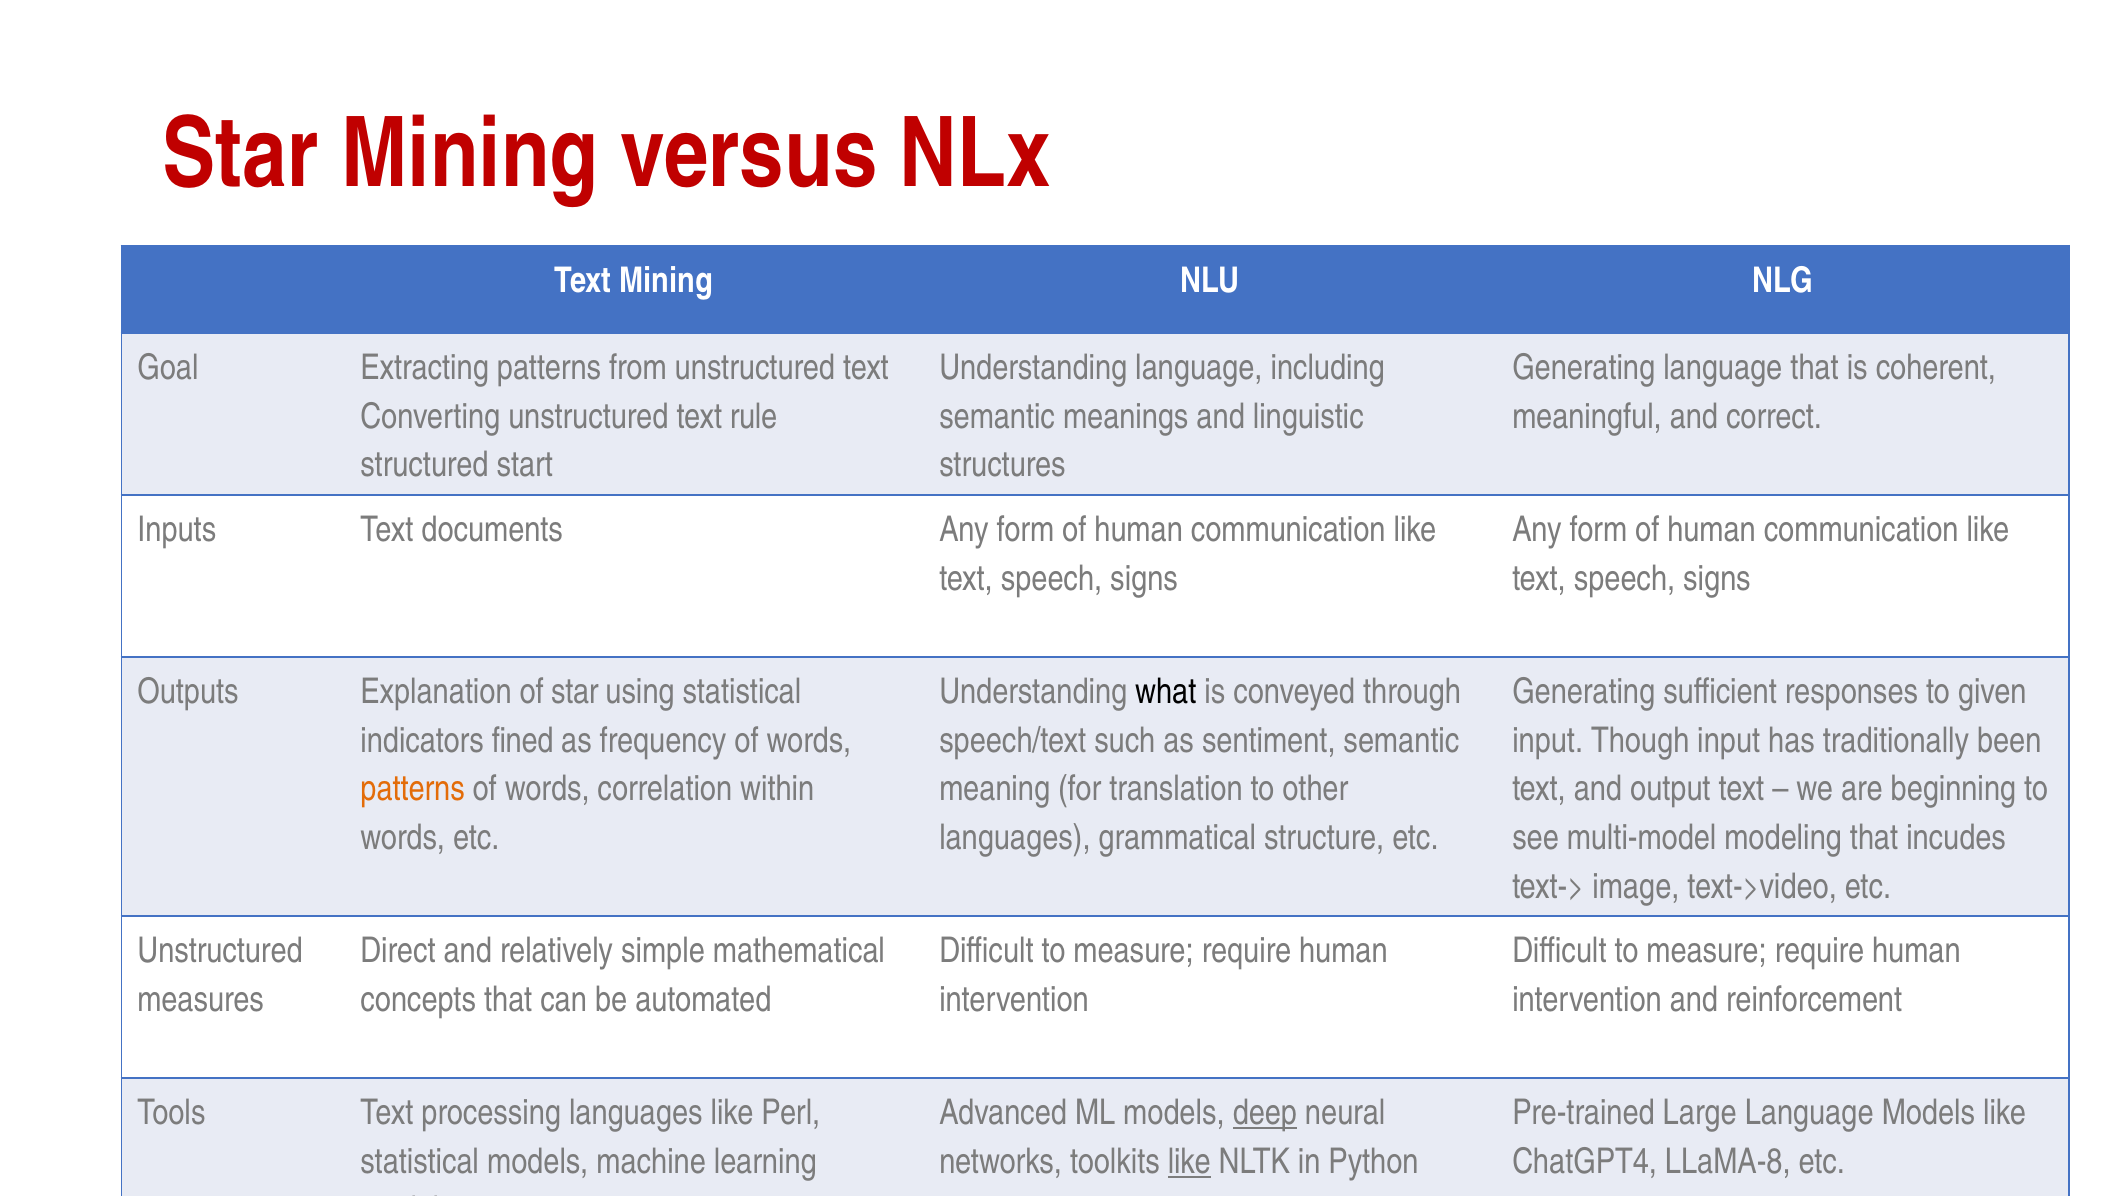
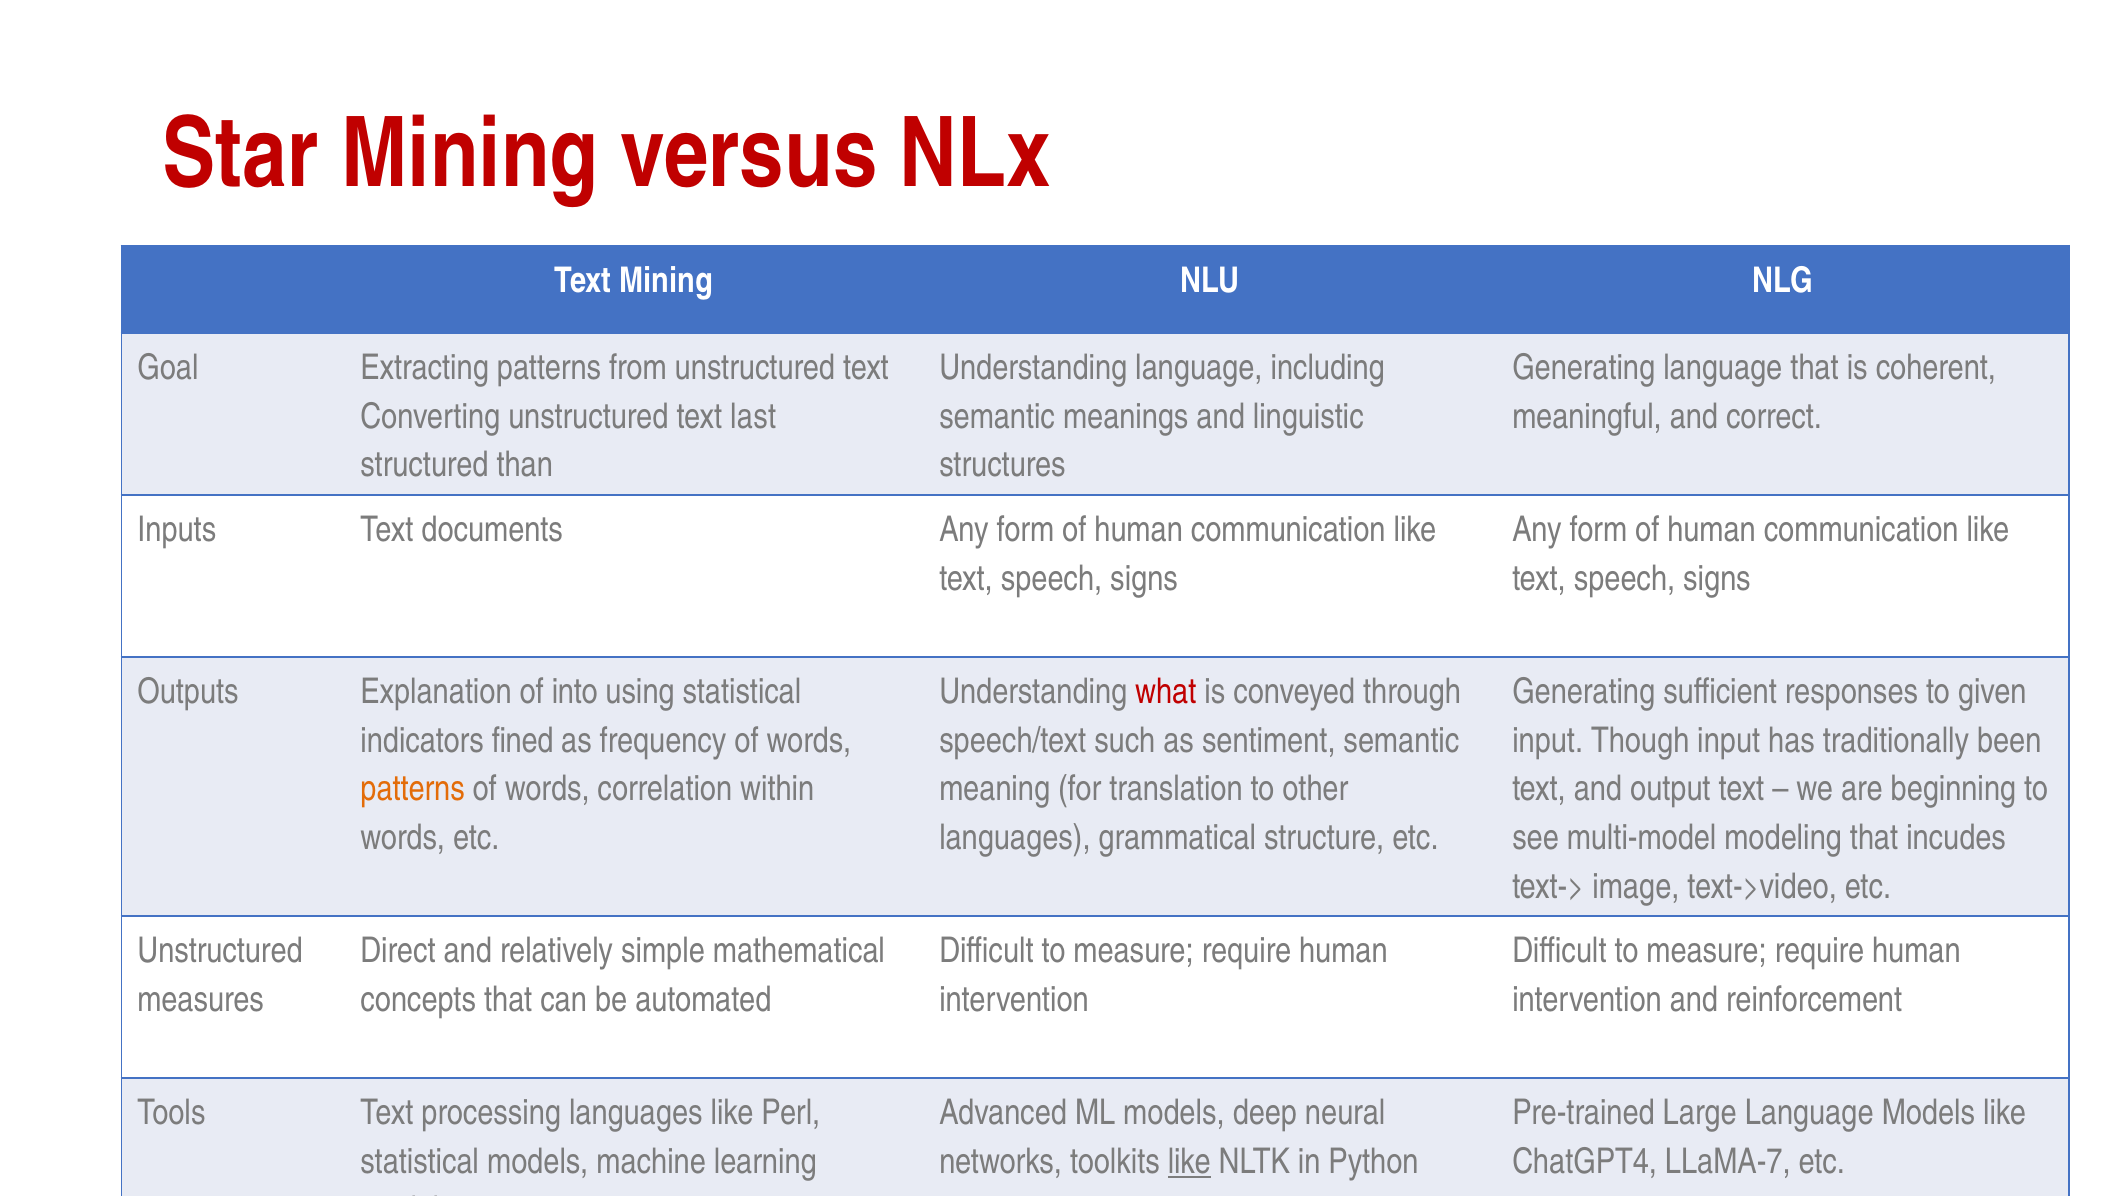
rule: rule -> last
start: start -> than
of star: star -> into
what colour: black -> red
deep underline: present -> none
LLaMA-8: LLaMA-8 -> LLaMA-7
